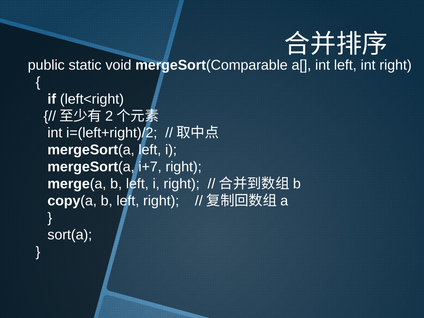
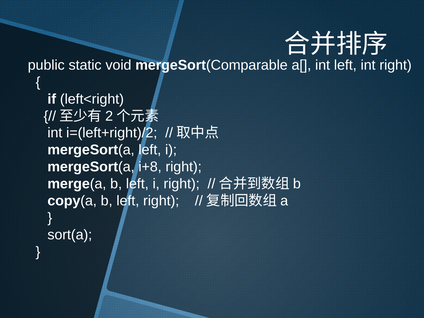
i+7: i+7 -> i+8
